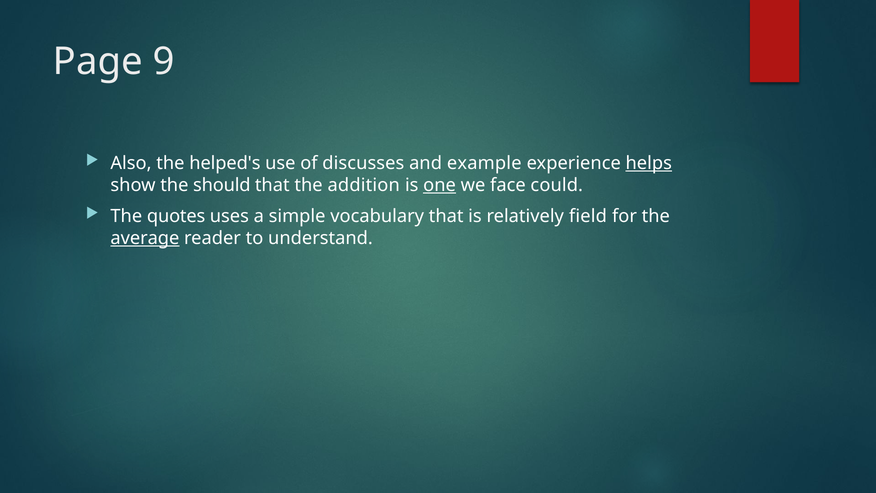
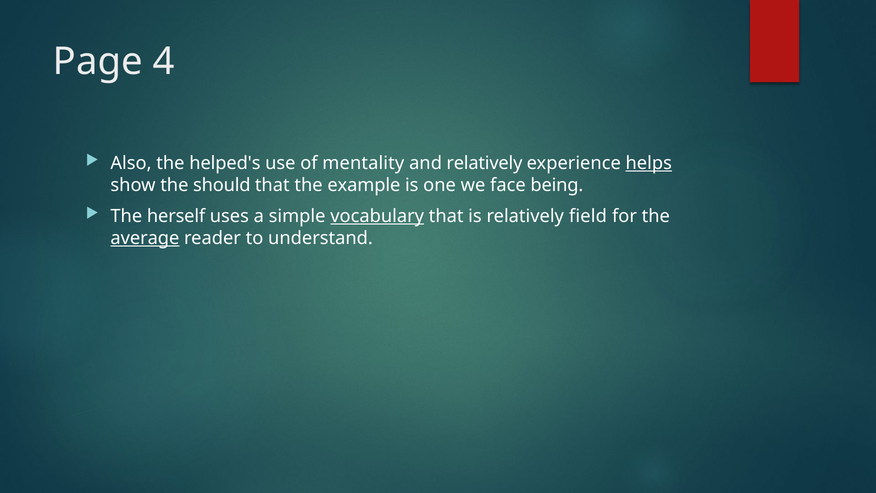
9: 9 -> 4
discusses: discusses -> mentality
and example: example -> relatively
addition: addition -> example
one underline: present -> none
could: could -> being
quotes: quotes -> herself
vocabulary underline: none -> present
